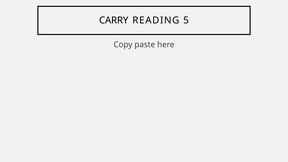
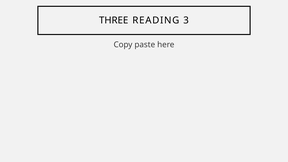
CARRY: CARRY -> THREE
5: 5 -> 3
